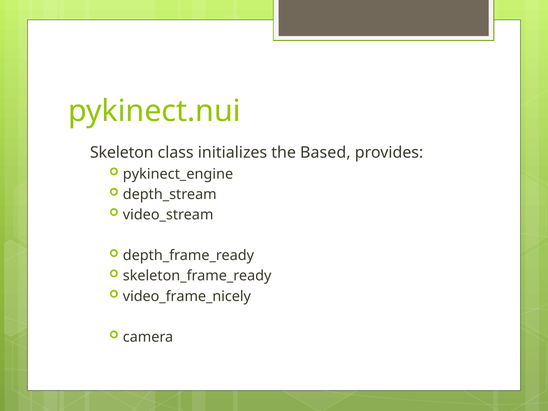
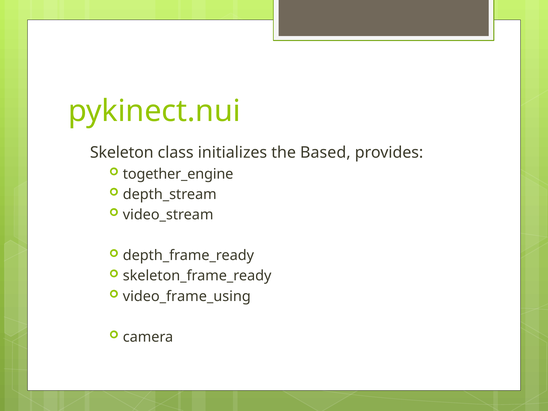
pykinect_engine: pykinect_engine -> together_engine
video_frame_nicely: video_frame_nicely -> video_frame_using
